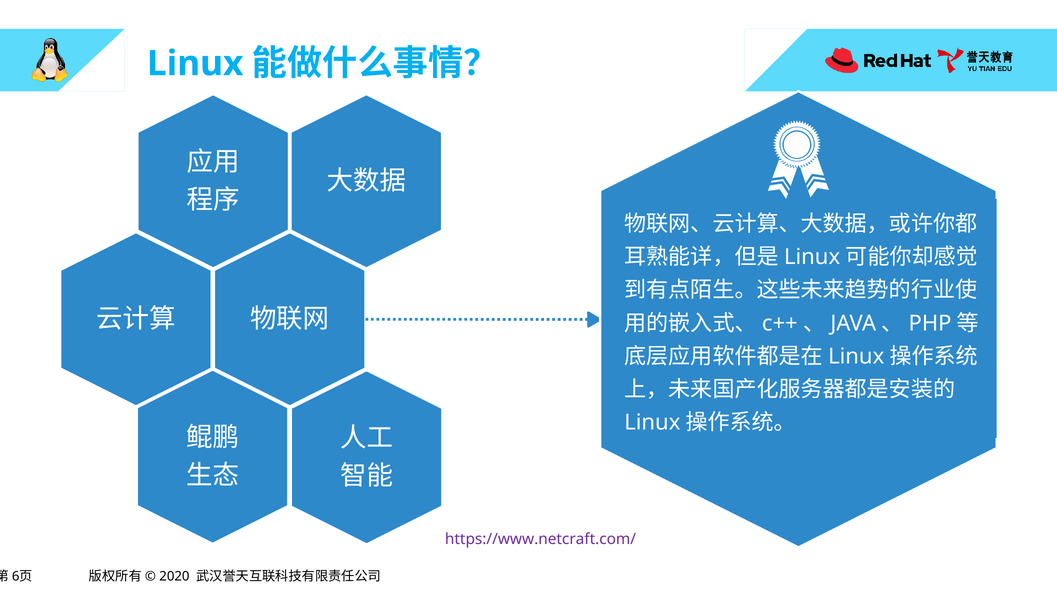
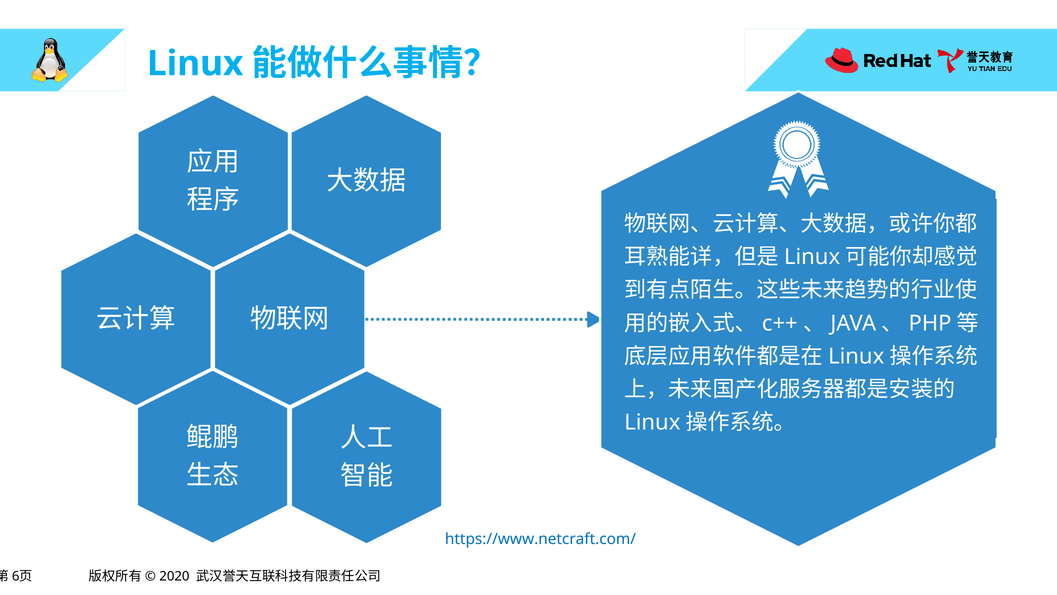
https://www.netcraft.com/ colour: purple -> blue
